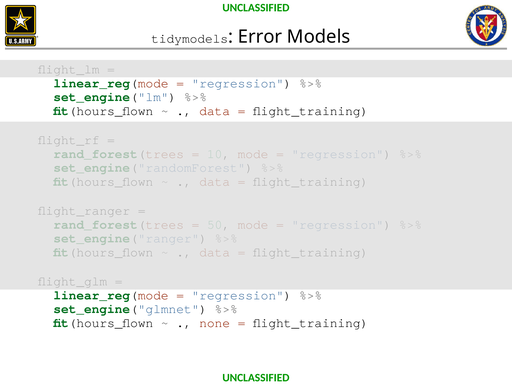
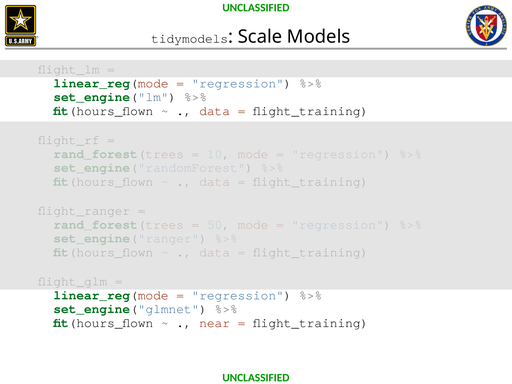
Error: Error -> Scale
none: none -> near
